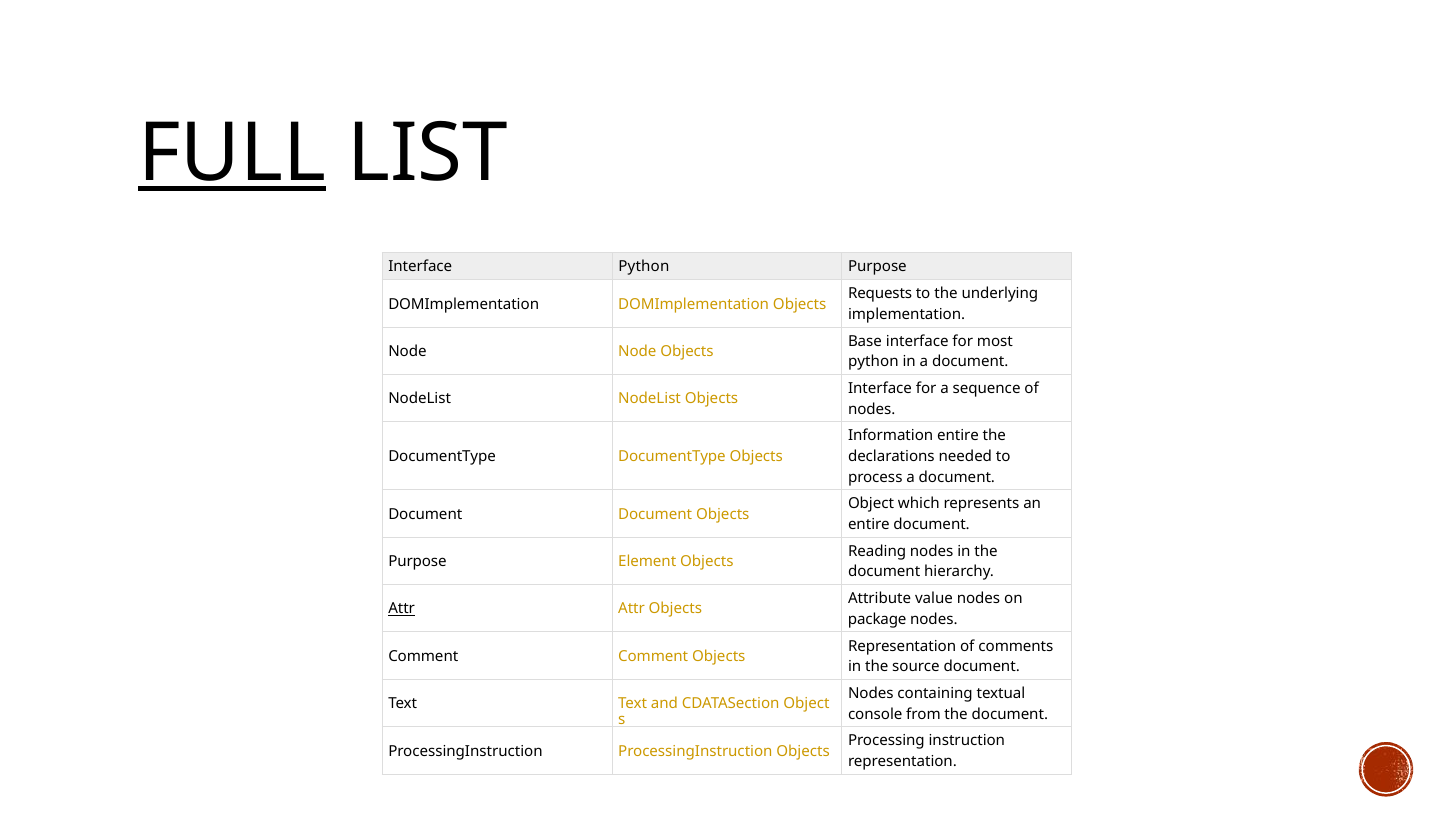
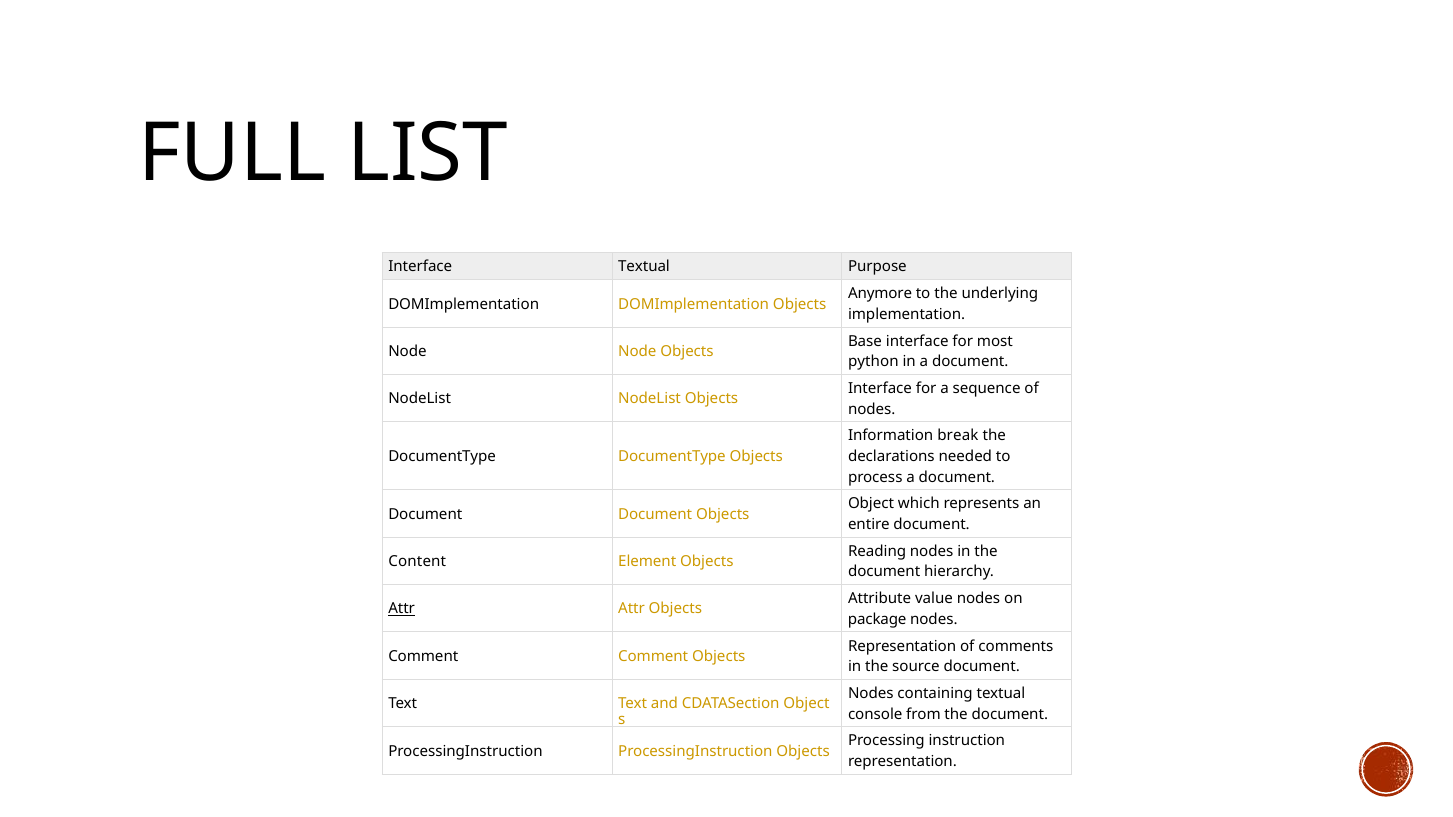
FULL underline: present -> none
Interface Python: Python -> Textual
Requests: Requests -> Anymore
Information entire: entire -> break
Purpose at (417, 562): Purpose -> Content
